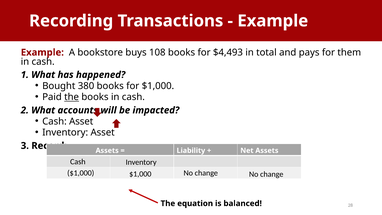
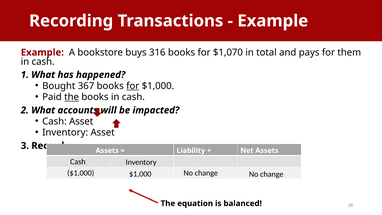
108: 108 -> 316
$4,493: $4,493 -> $1,070
380: 380 -> 367
for at (133, 86) underline: none -> present
